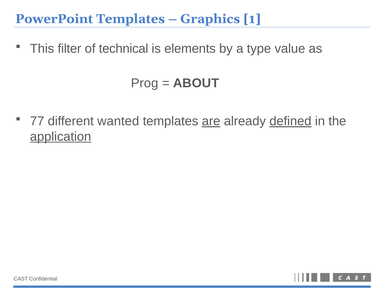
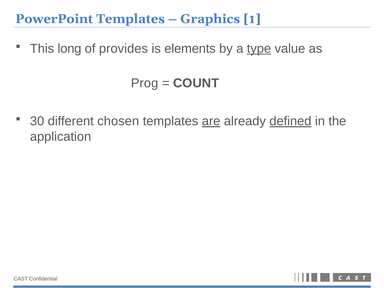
filter: filter -> long
technical: technical -> provides
type underline: none -> present
ABOUT: ABOUT -> COUNT
77: 77 -> 30
wanted: wanted -> chosen
application underline: present -> none
